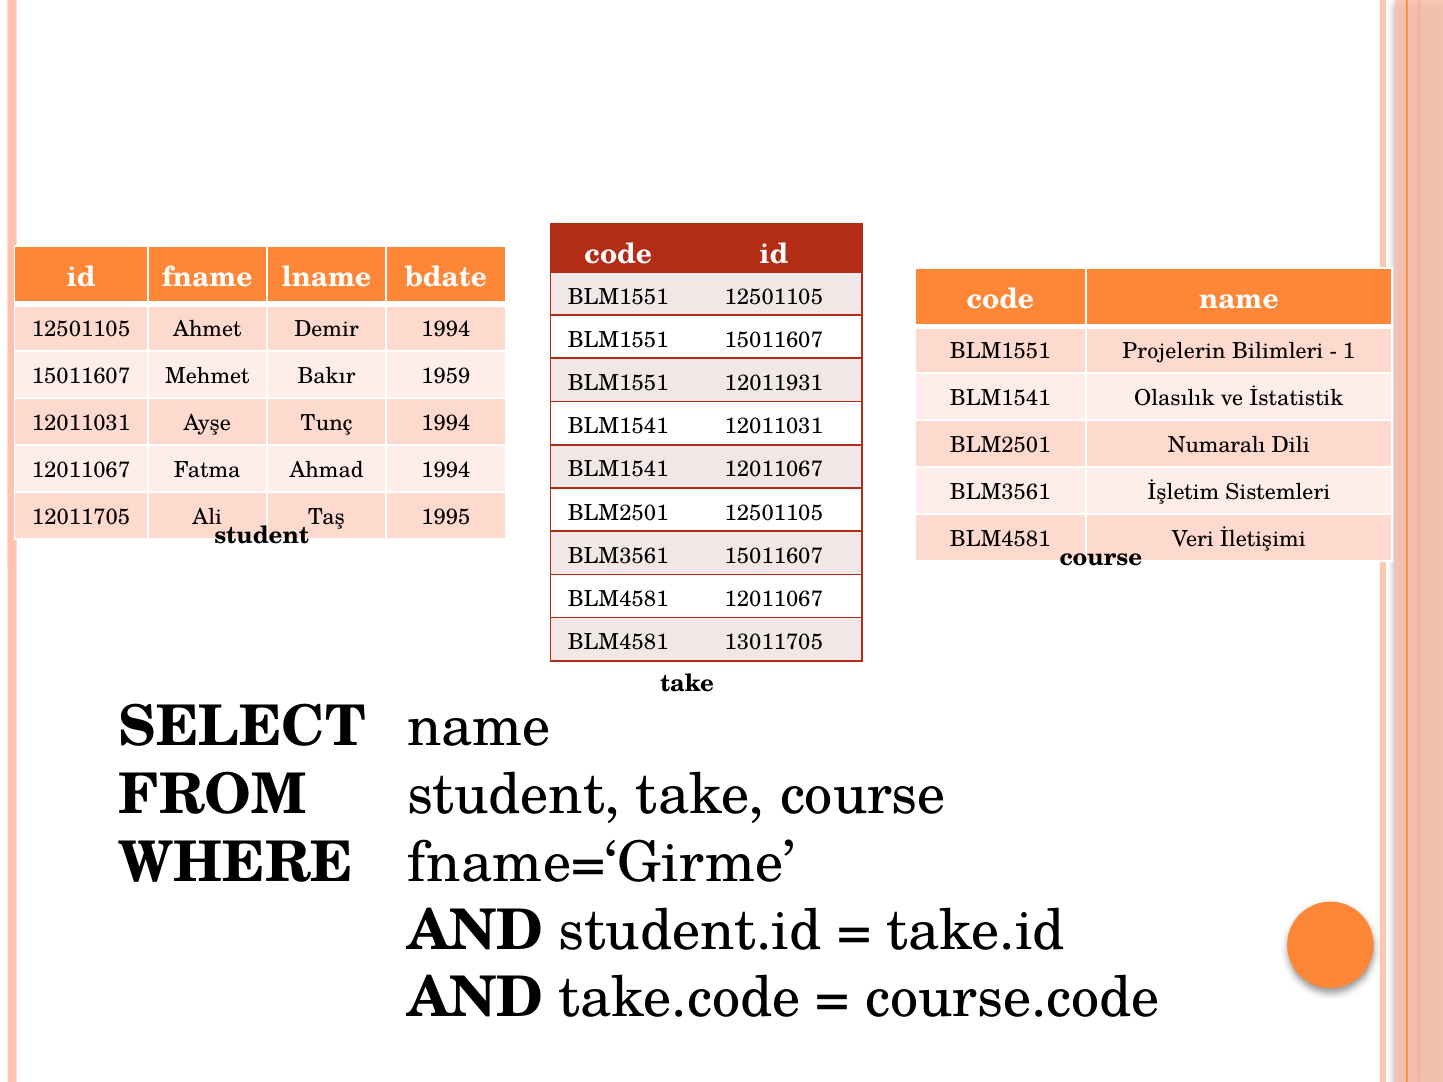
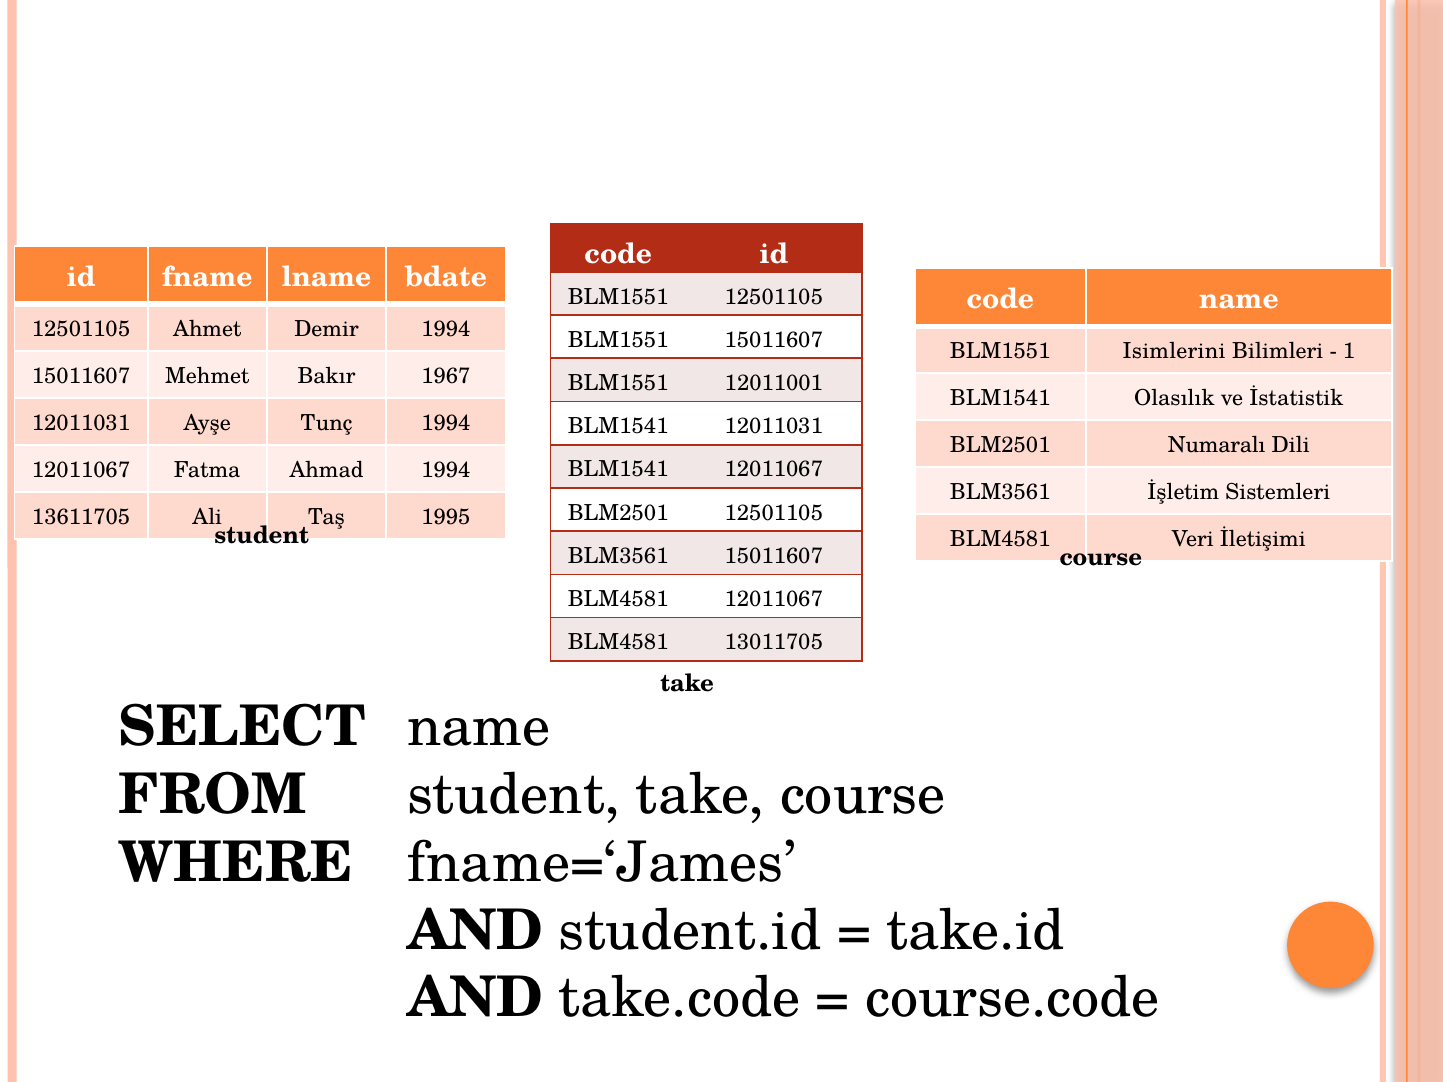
Projelerin: Projelerin -> Isimlerini
1959: 1959 -> 1967
12011931: 12011931 -> 12011001
12011705: 12011705 -> 13611705
fname=‘Girme: fname=‘Girme -> fname=‘James
